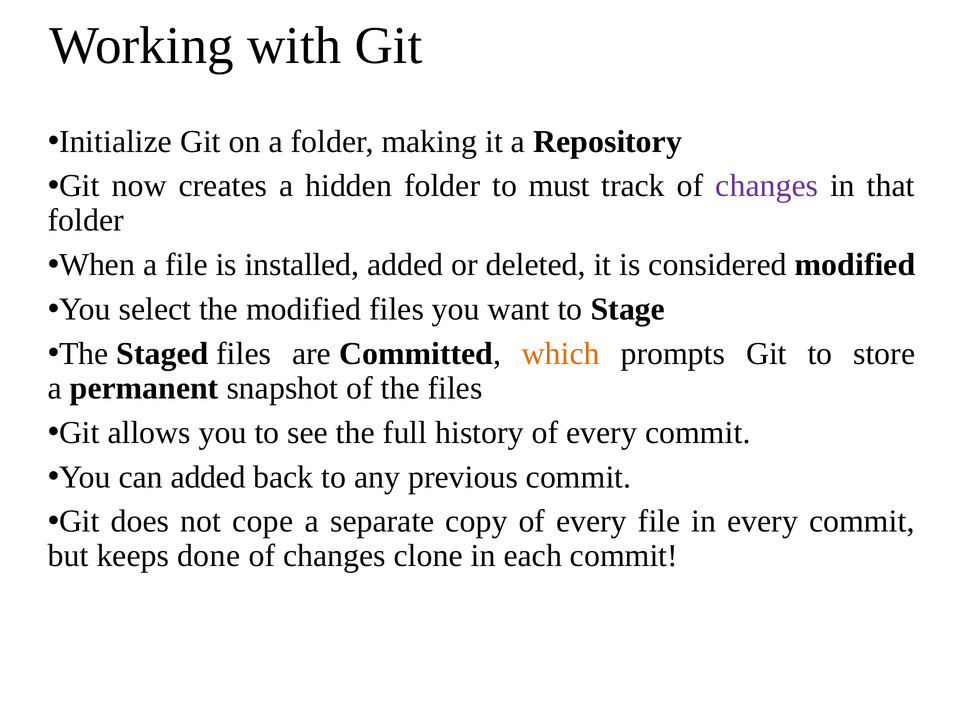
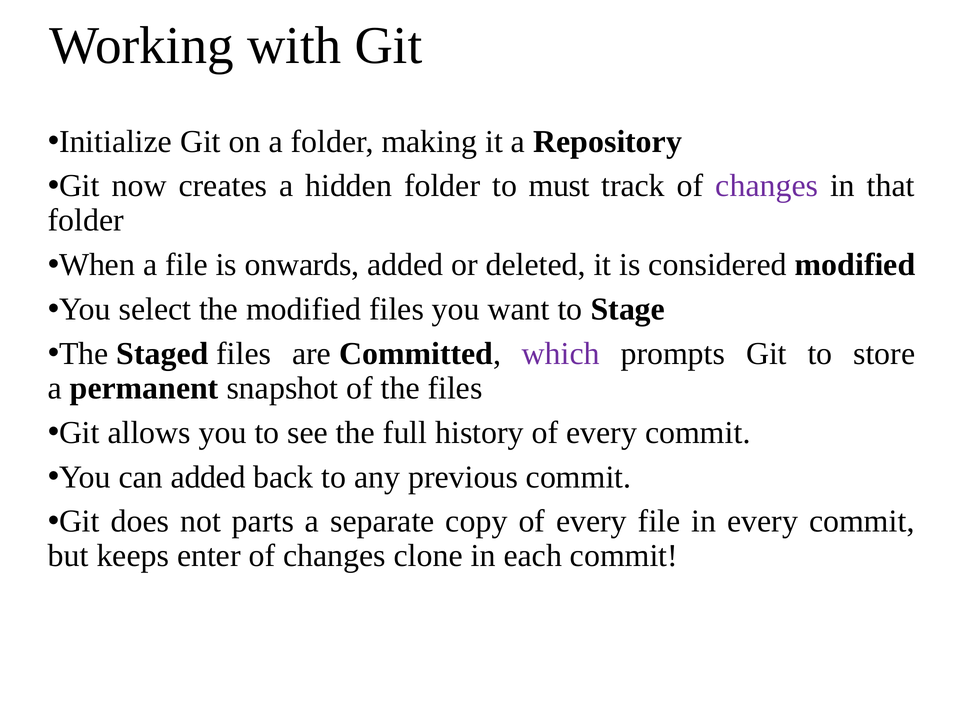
installed: installed -> onwards
which colour: orange -> purple
cope: cope -> parts
done: done -> enter
